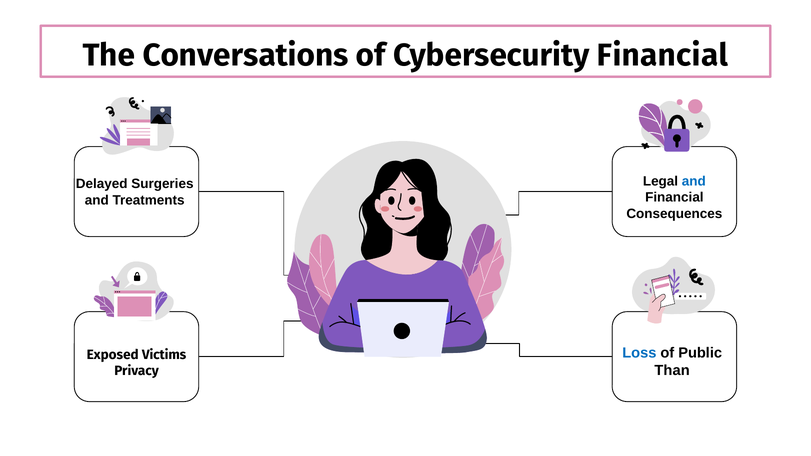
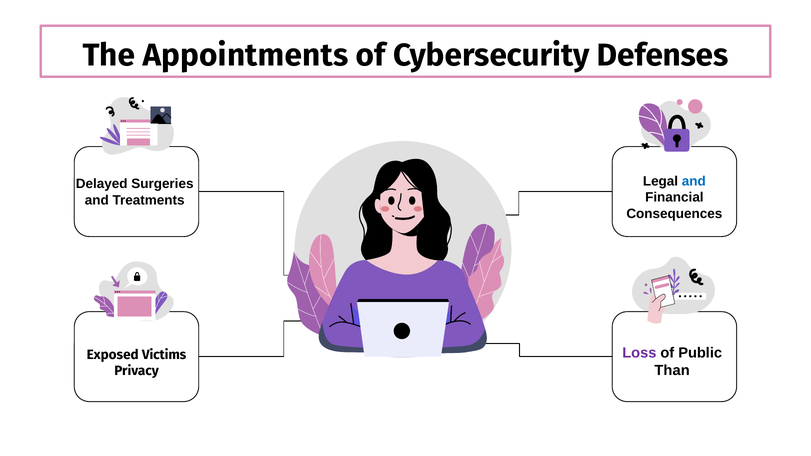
Conversations: Conversations -> Appointments
Cybersecurity Financial: Financial -> Defenses
Loss colour: blue -> purple
